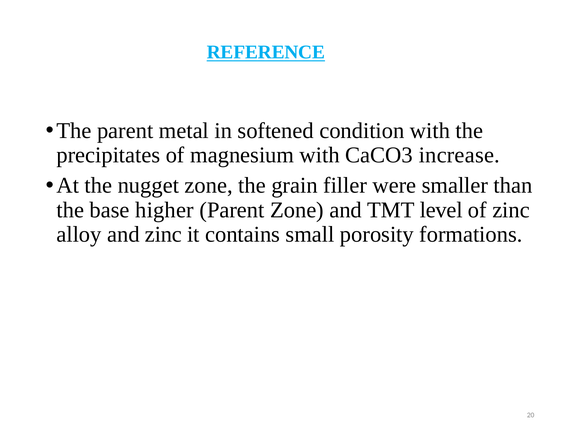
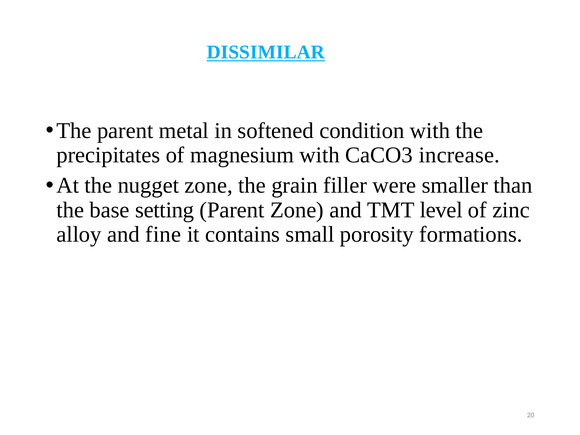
REFERENCE: REFERENCE -> DISSIMILAR
higher: higher -> setting
and zinc: zinc -> fine
